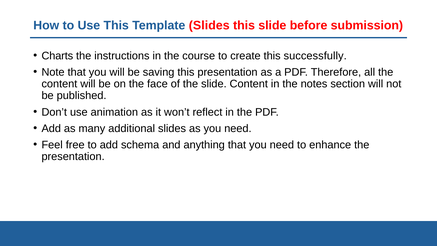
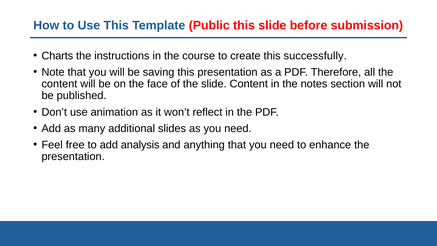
Template Slides: Slides -> Public
schema: schema -> analysis
